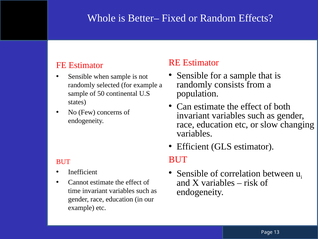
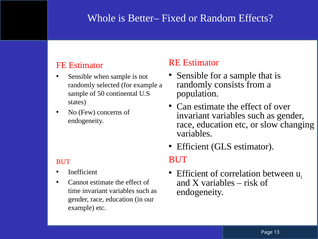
both: both -> over
Sensible at (192, 173): Sensible -> Efficient
